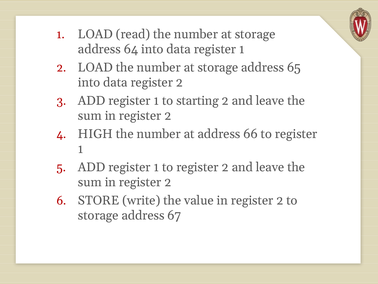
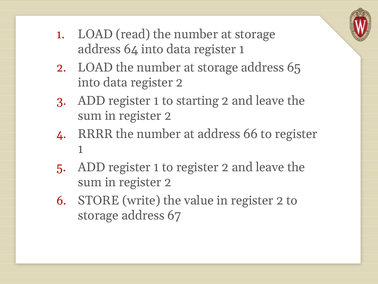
HIGH: HIGH -> RRRR
